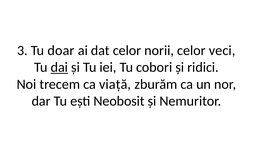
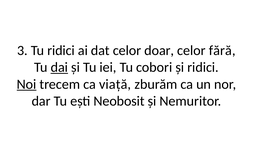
Tu doar: doar -> ridici
norii: norii -> doar
veci: veci -> fără
Noi underline: none -> present
